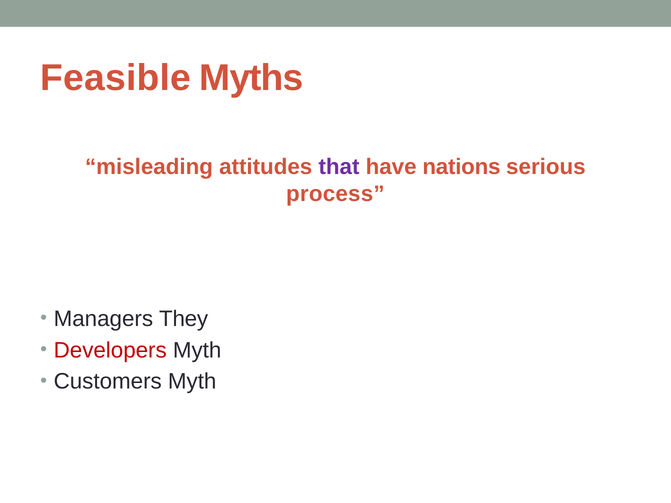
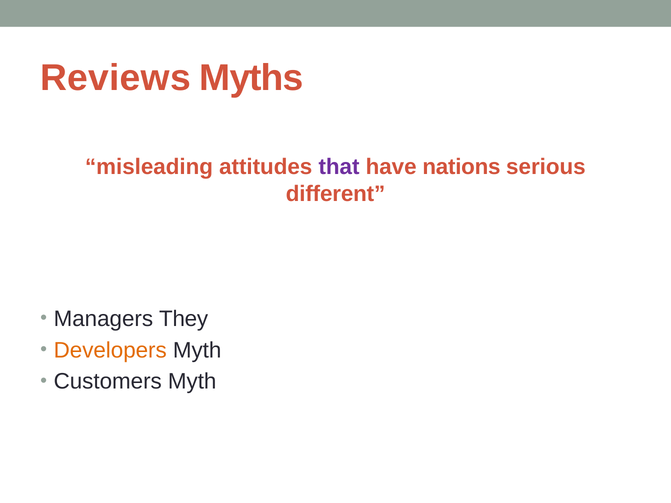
Feasible: Feasible -> Reviews
process: process -> different
Developers colour: red -> orange
